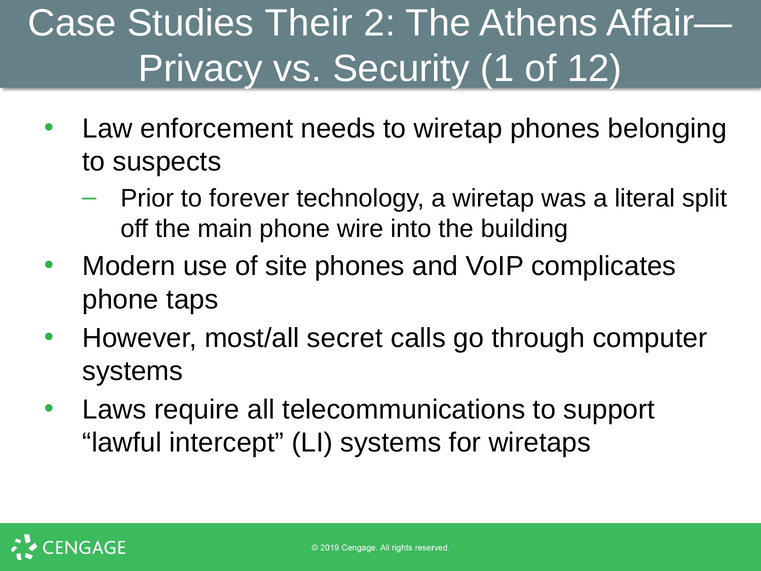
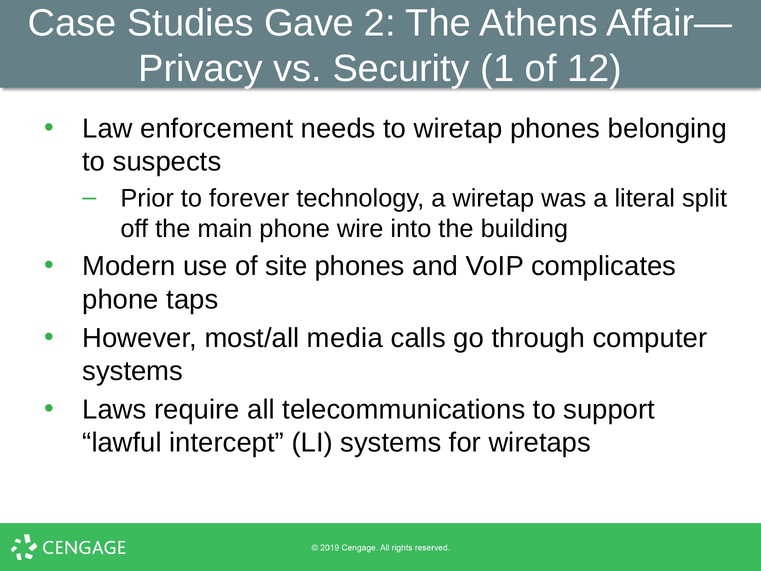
Their: Their -> Gave
secret: secret -> media
